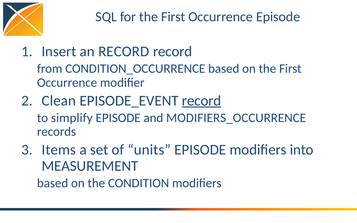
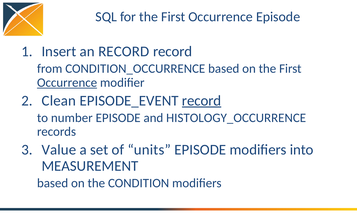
Occurrence at (67, 83) underline: none -> present
simplify: simplify -> number
MODIFIERS_OCCURRENCE: MODIFIERS_OCCURRENCE -> HISTOLOGY_OCCURRENCE
Items: Items -> Value
